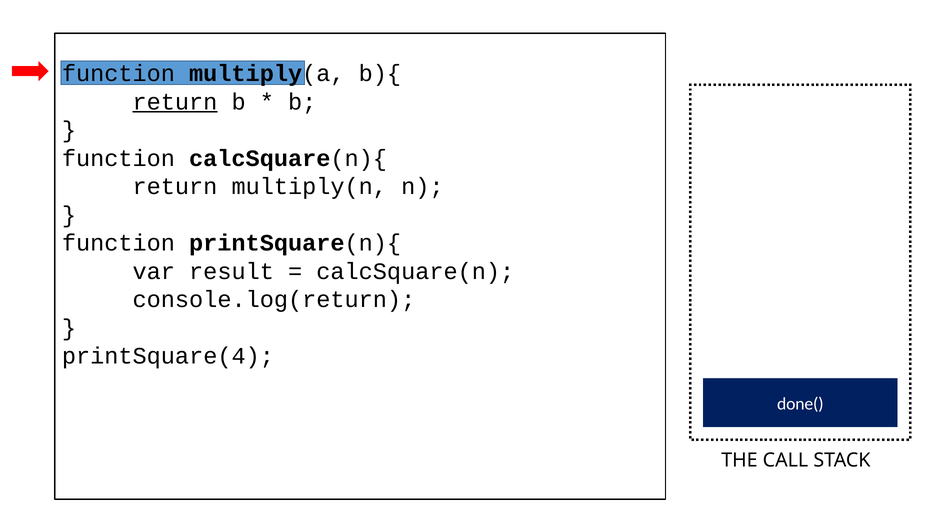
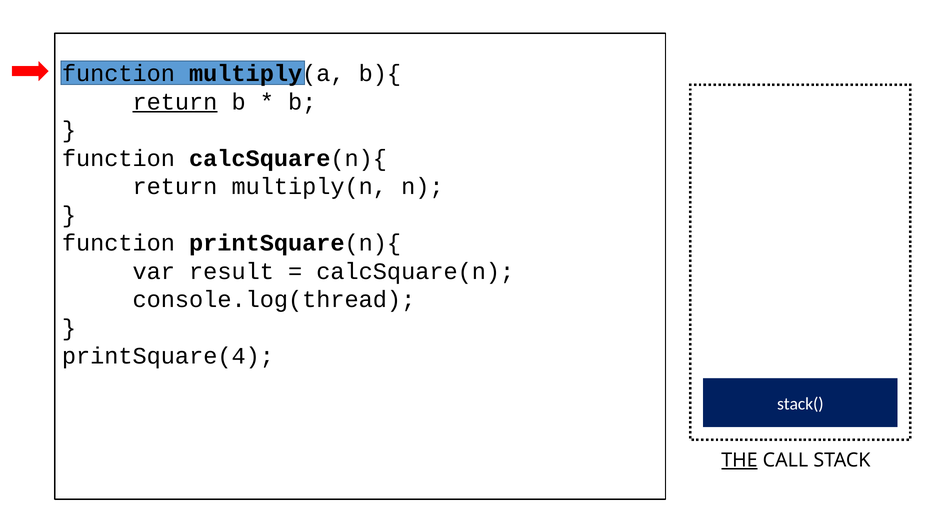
console.log(return: console.log(return -> console.log(thread
done(: done( -> stack(
THE underline: none -> present
